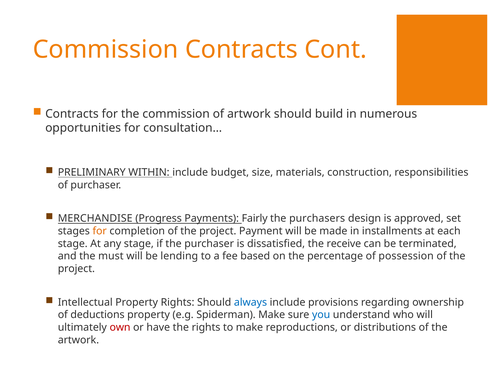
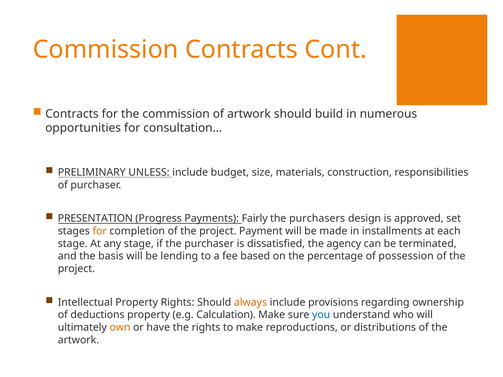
WITHIN: WITHIN -> UNLESS
MERCHANDISE: MERCHANDISE -> PRESENTATION
receive: receive -> agency
must: must -> basis
always colour: blue -> orange
Spiderman: Spiderman -> Calculation
own colour: red -> orange
